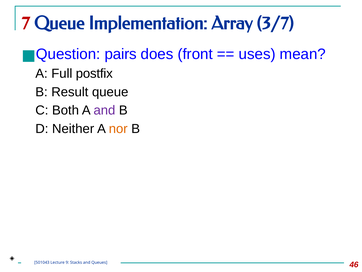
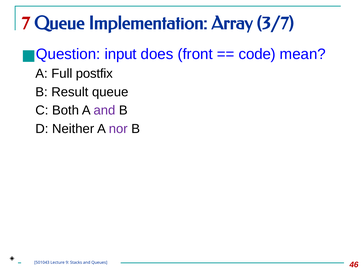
pairs: pairs -> input
uses: uses -> code
nor colour: orange -> purple
